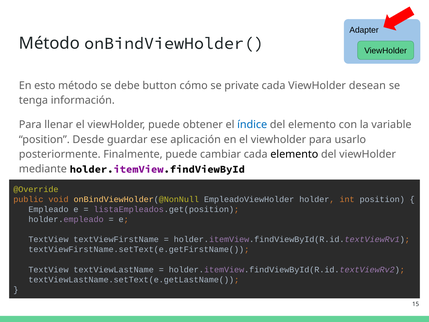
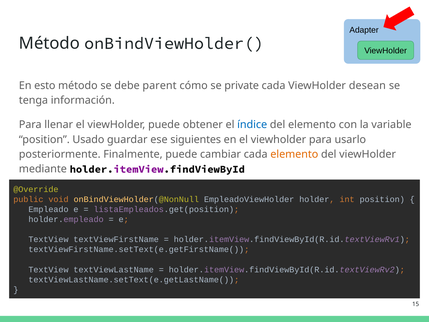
button: button -> parent
Desde: Desde -> Usado
aplicación: aplicación -> siguientes
elemento at (294, 154) colour: black -> orange
